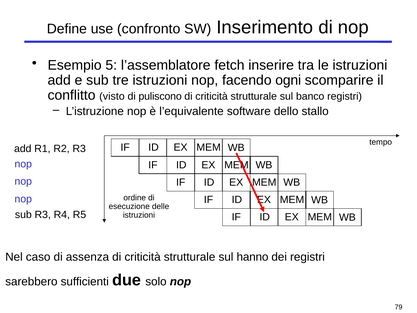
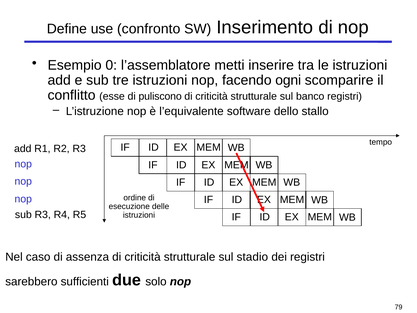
5: 5 -> 0
fetch: fetch -> metti
visto: visto -> esse
hanno: hanno -> stadio
